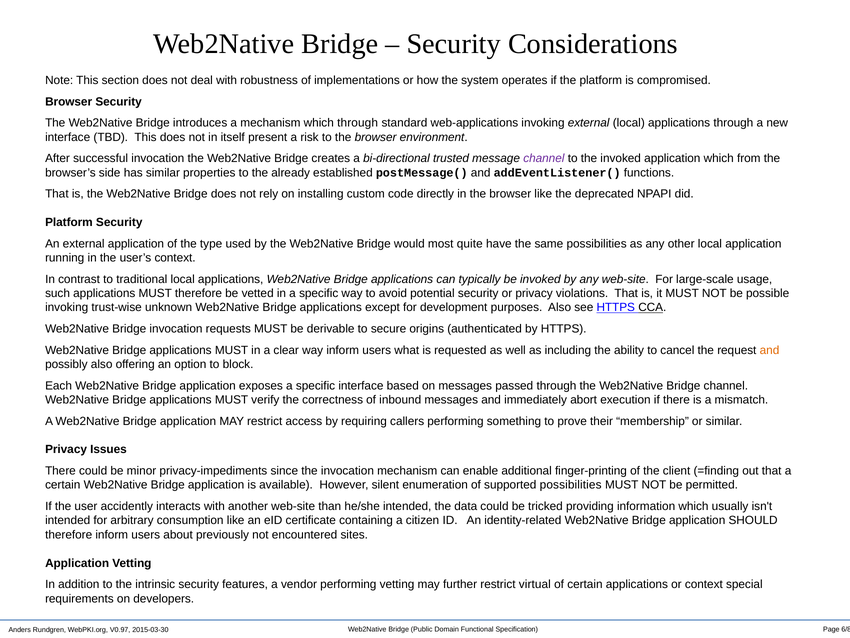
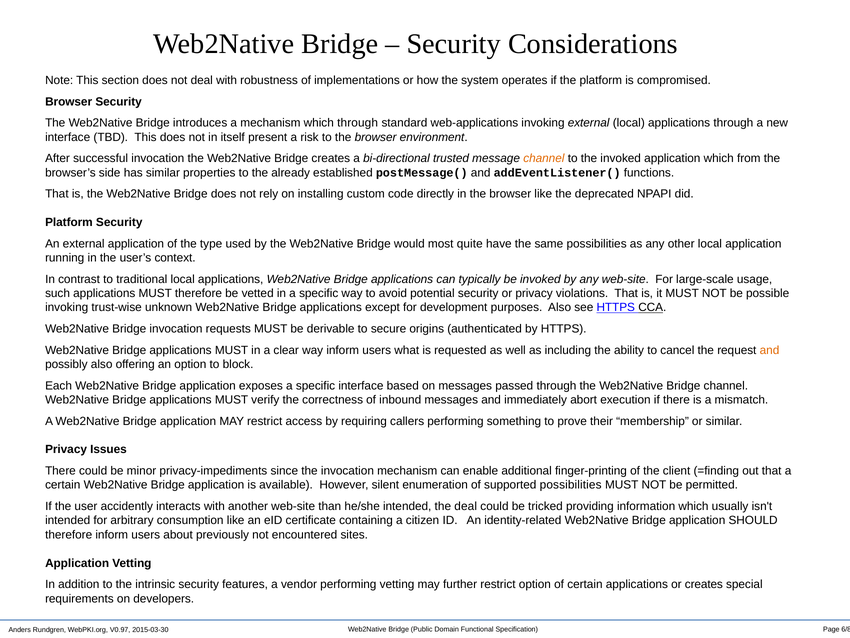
channel at (544, 158) colour: purple -> orange
the data: data -> deal
restrict virtual: virtual -> option
or context: context -> creates
